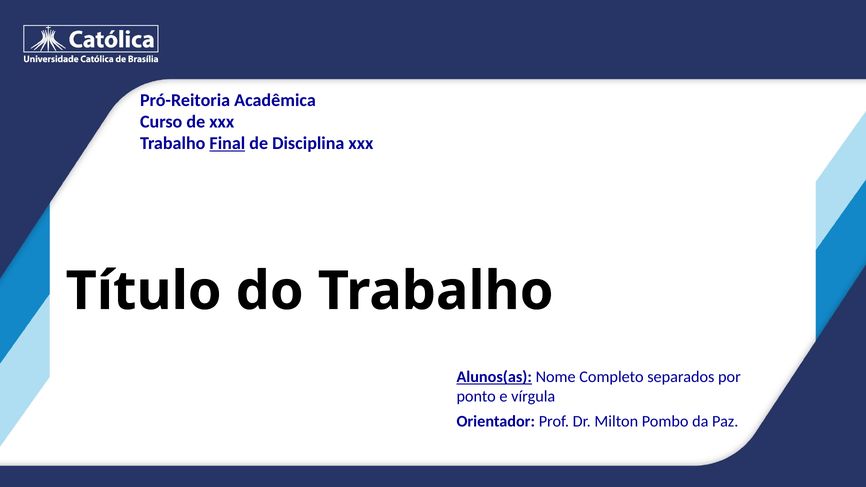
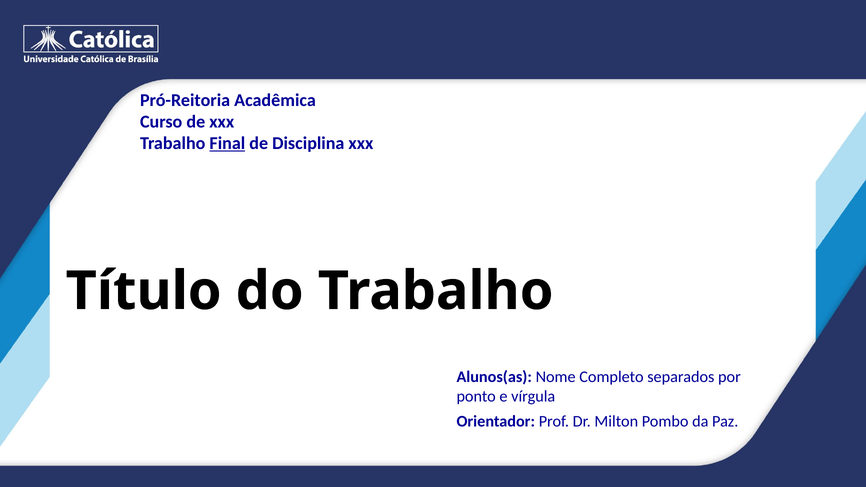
Alunos(as underline: present -> none
